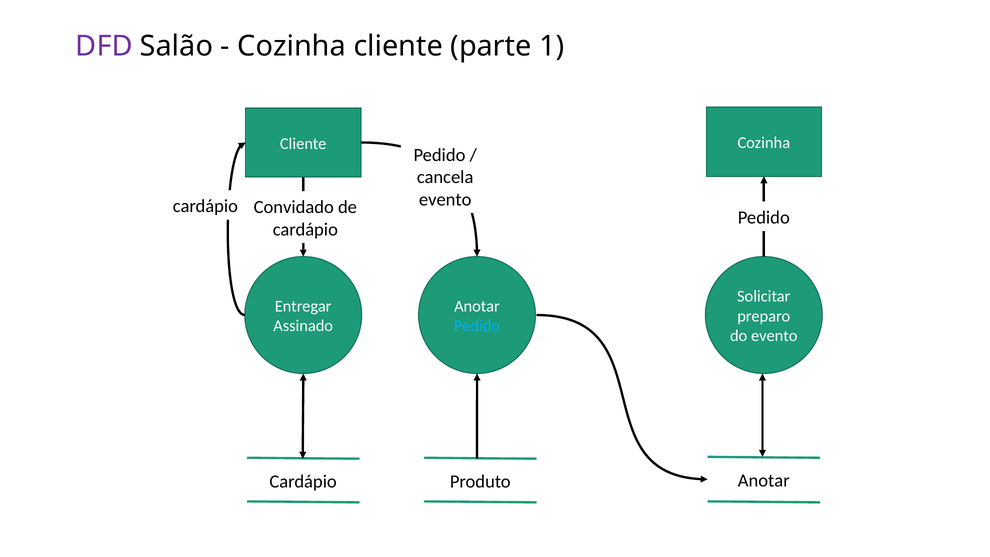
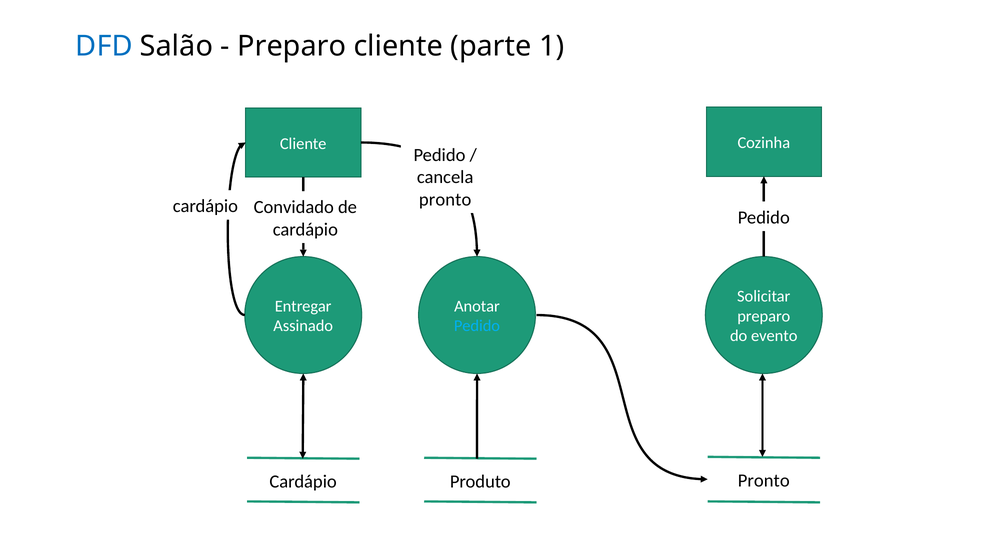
DFD colour: purple -> blue
Cozinha at (292, 46): Cozinha -> Preparo
evento at (445, 199): evento -> pronto
Produto Anotar: Anotar -> Pronto
